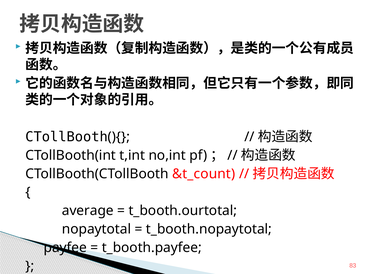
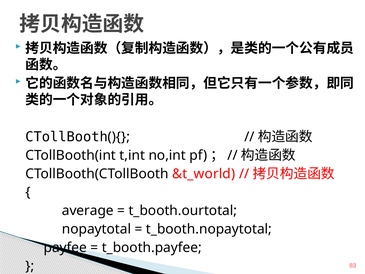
&t_count: &t_count -> &t_world
